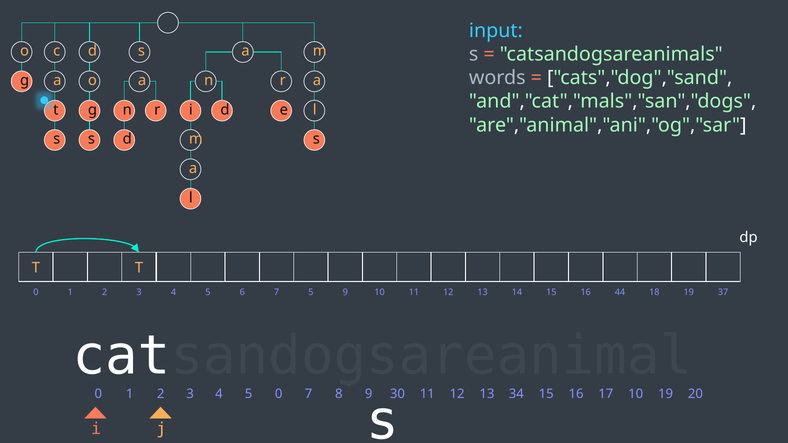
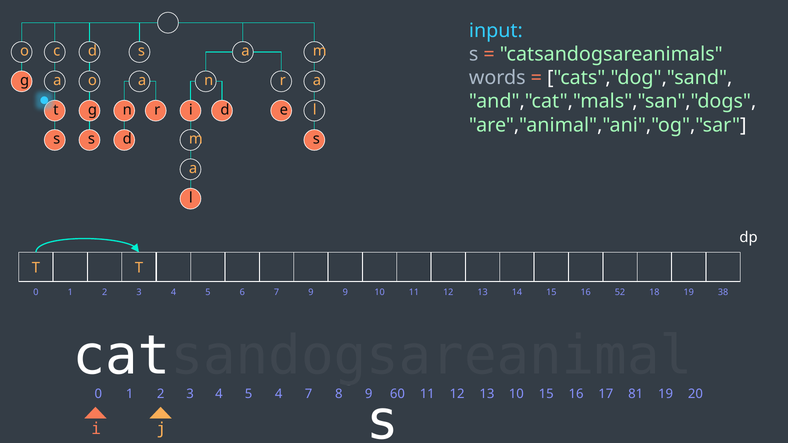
7 5: 5 -> 9
44: 44 -> 52
37: 37 -> 38
5 0: 0 -> 4
30: 30 -> 60
13 34: 34 -> 10
17 10: 10 -> 81
